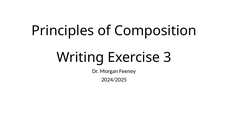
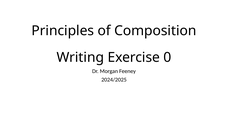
3: 3 -> 0
